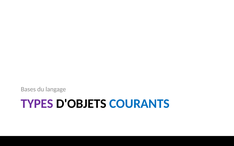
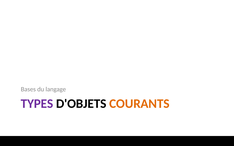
COURANTS colour: blue -> orange
